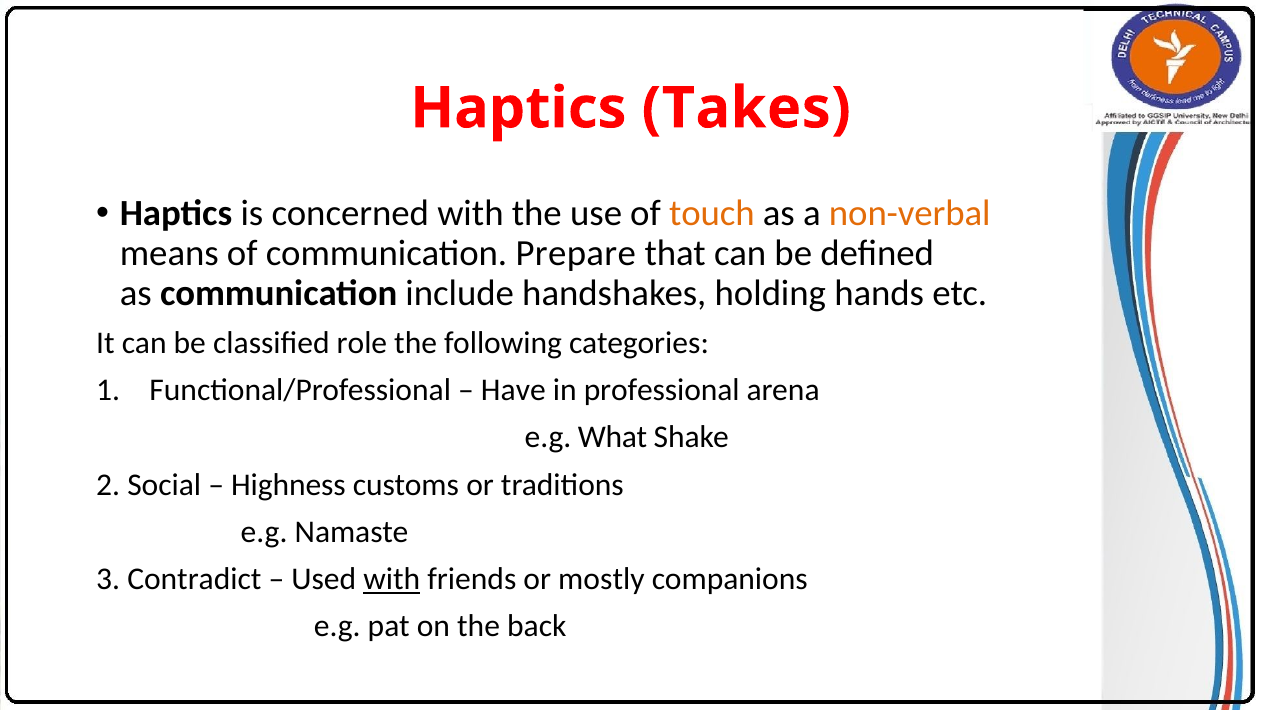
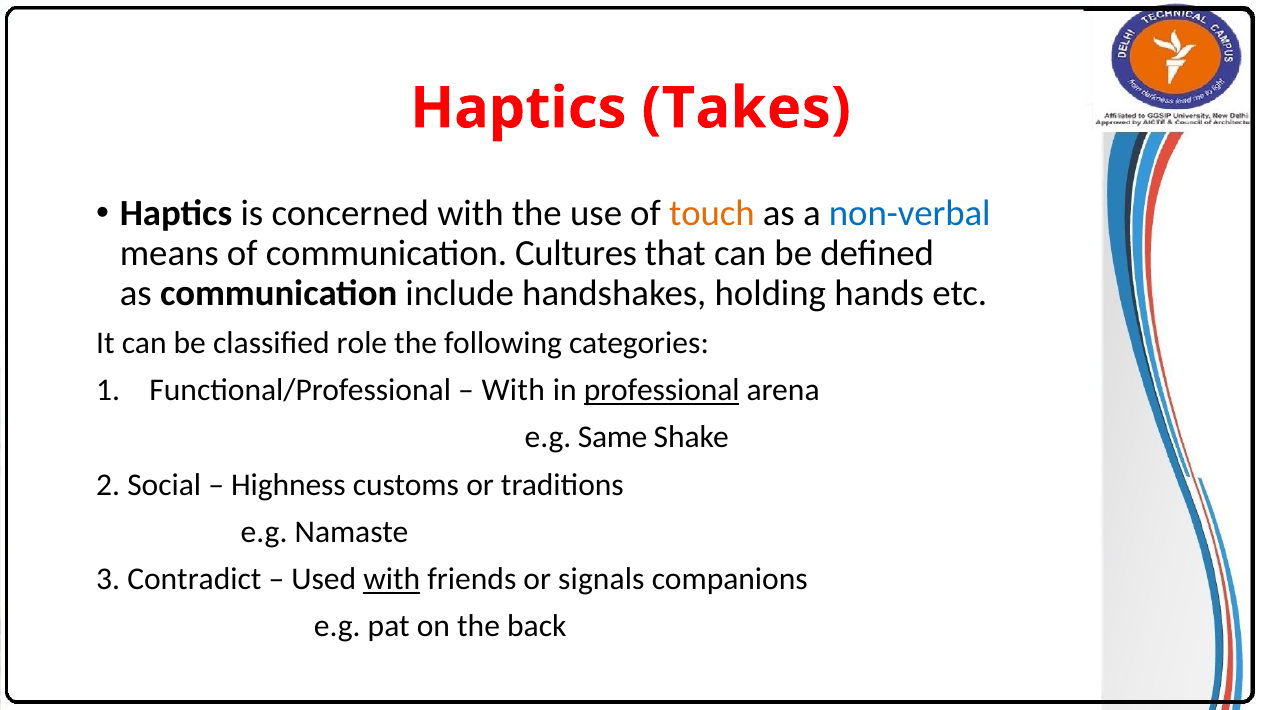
non-verbal colour: orange -> blue
Prepare: Prepare -> Cultures
Have at (513, 390): Have -> With
professional underline: none -> present
What: What -> Same
mostly: mostly -> signals
